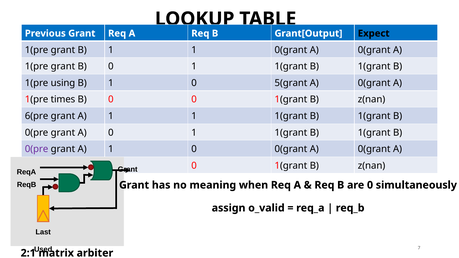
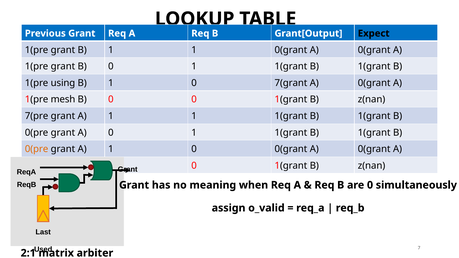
5(grant: 5(grant -> 7(grant
times: times -> mesh
6(pre: 6(pre -> 7(pre
0(pre at (37, 149) colour: purple -> orange
